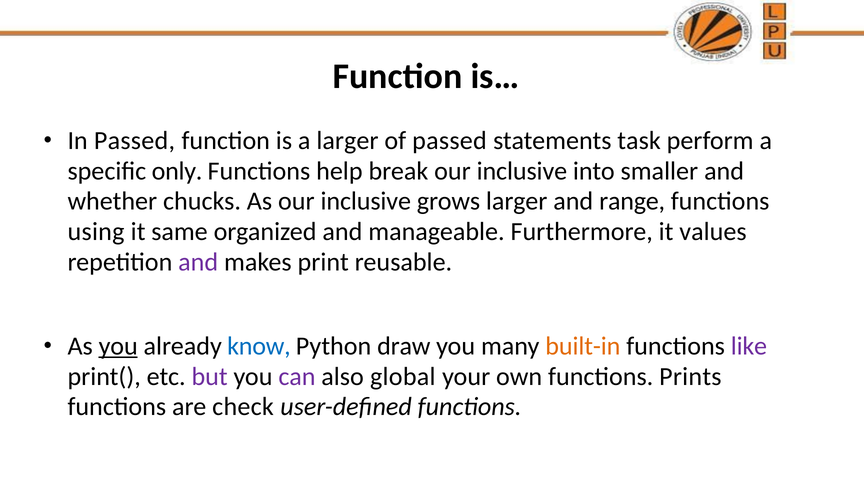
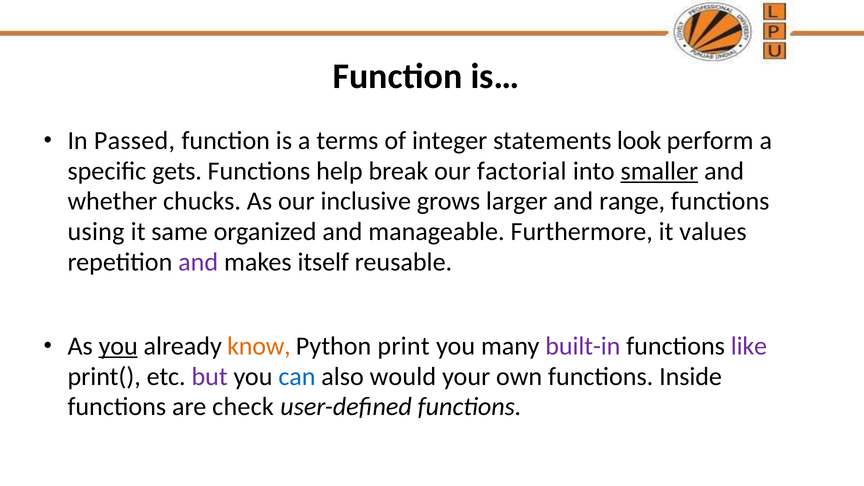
a larger: larger -> terms
of passed: passed -> integer
task: task -> look
only: only -> gets
break our inclusive: inclusive -> factorial
smaller underline: none -> present
print: print -> itself
know colour: blue -> orange
draw: draw -> print
built-in colour: orange -> purple
can colour: purple -> blue
global: global -> would
Prints: Prints -> Inside
